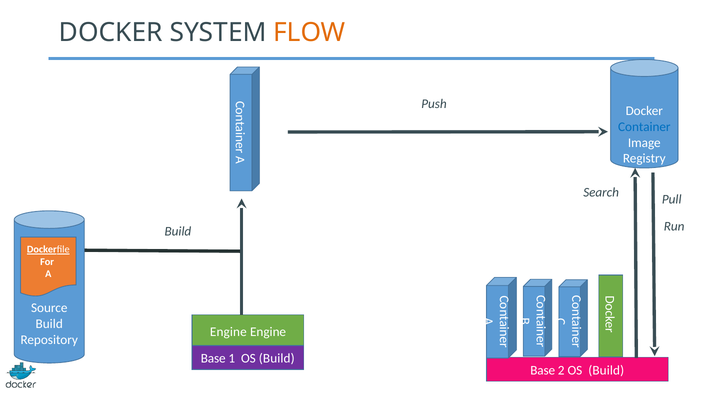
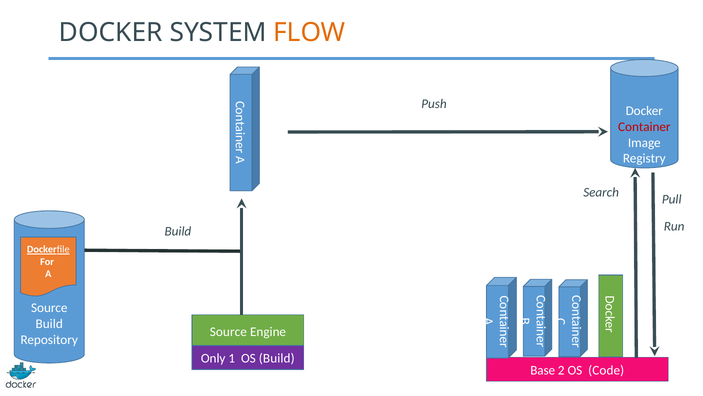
Container colour: blue -> red
Engine at (228, 331): Engine -> Source
Base at (213, 358): Base -> Only
2 OS Build: Build -> Code
